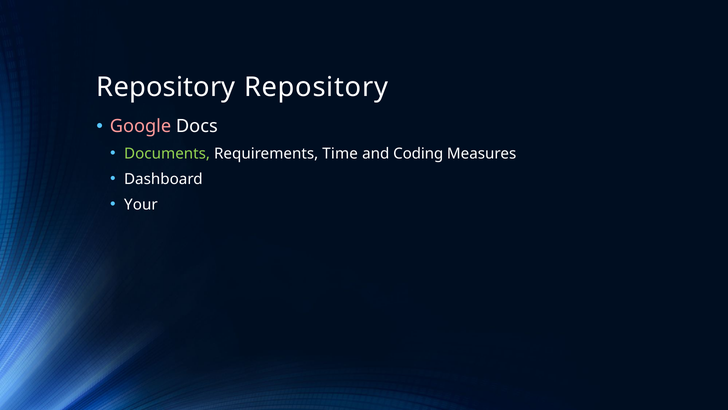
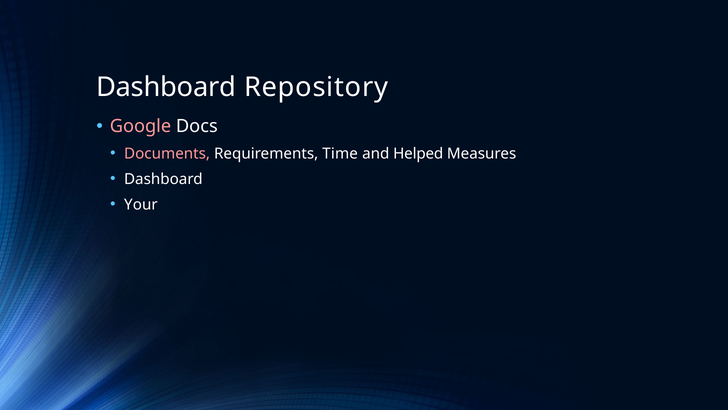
Repository at (166, 87): Repository -> Dashboard
Documents colour: light green -> pink
Coding: Coding -> Helped
